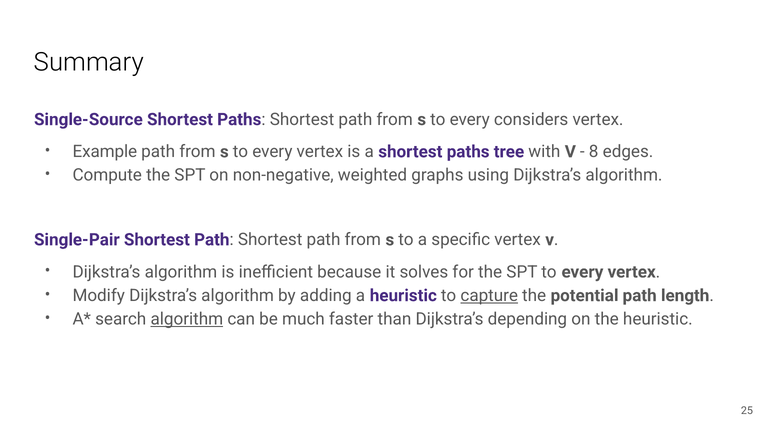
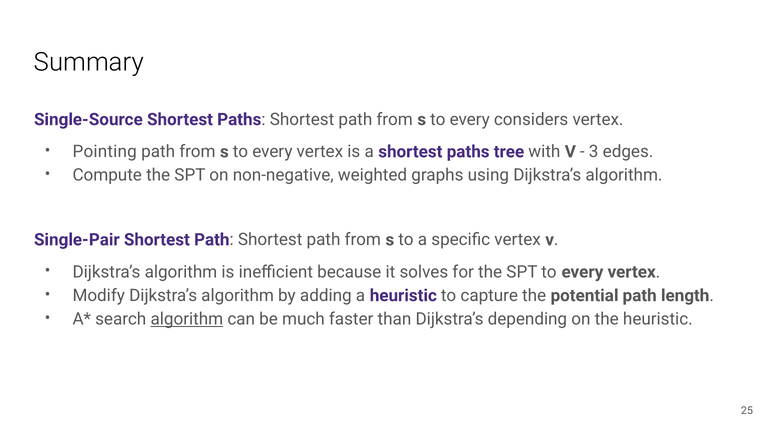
Example: Example -> Pointing
8: 8 -> 3
capture underline: present -> none
